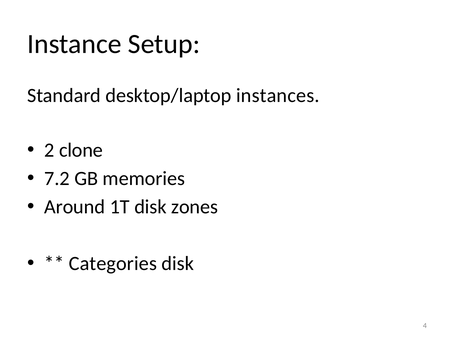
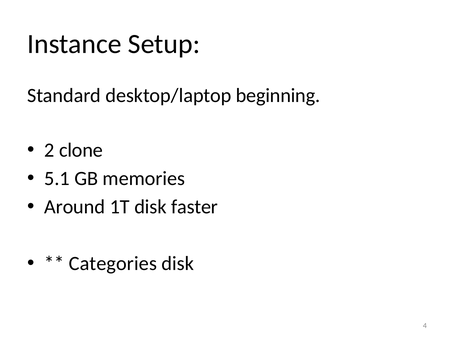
instances: instances -> beginning
7.2: 7.2 -> 5.1
zones: zones -> faster
